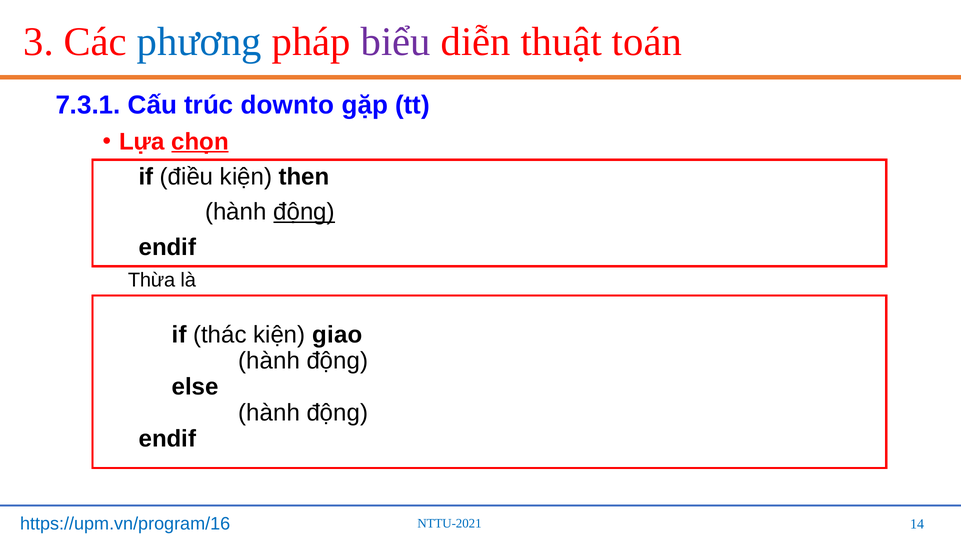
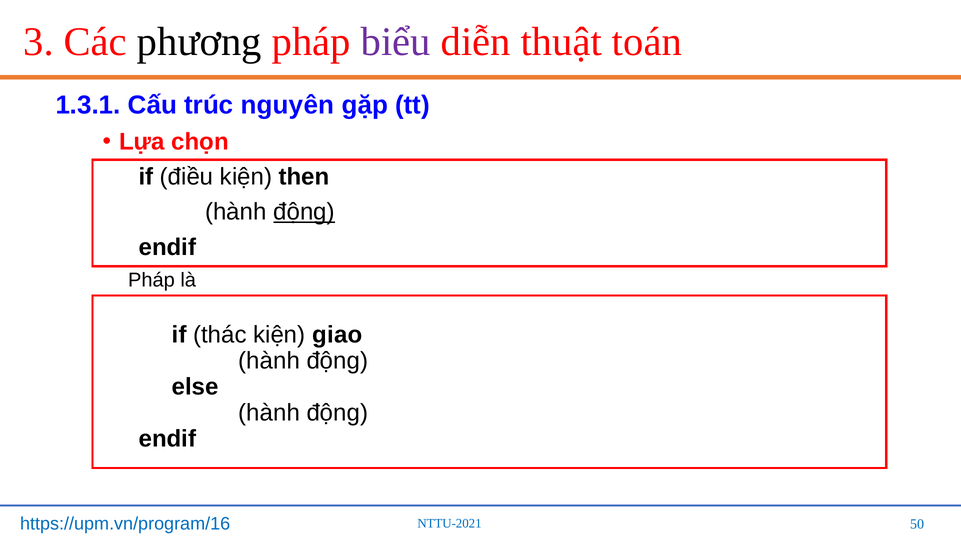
phương colour: blue -> black
7.3.1: 7.3.1 -> 1.3.1
downto: downto -> nguyên
chọn underline: present -> none
Thừa at (152, 280): Thừa -> Pháp
14: 14 -> 50
